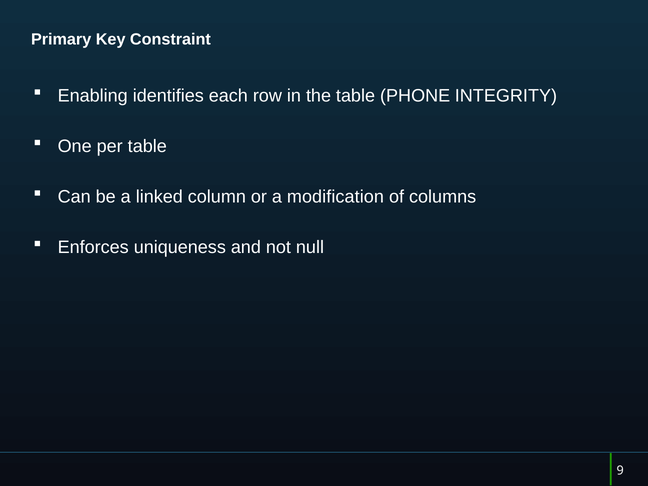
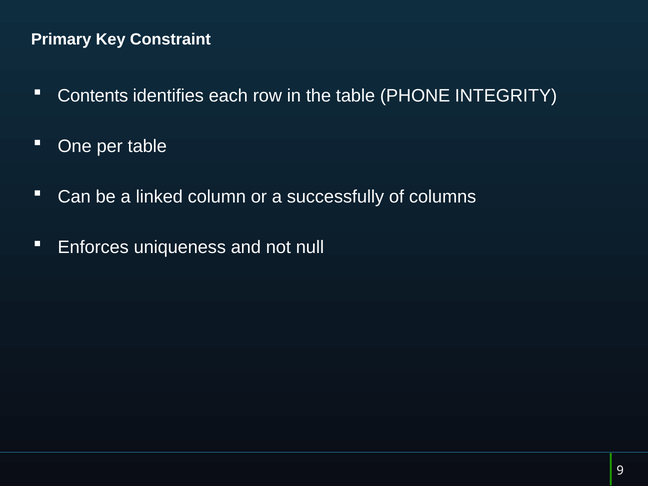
Enabling: Enabling -> Contents
modification: modification -> successfully
